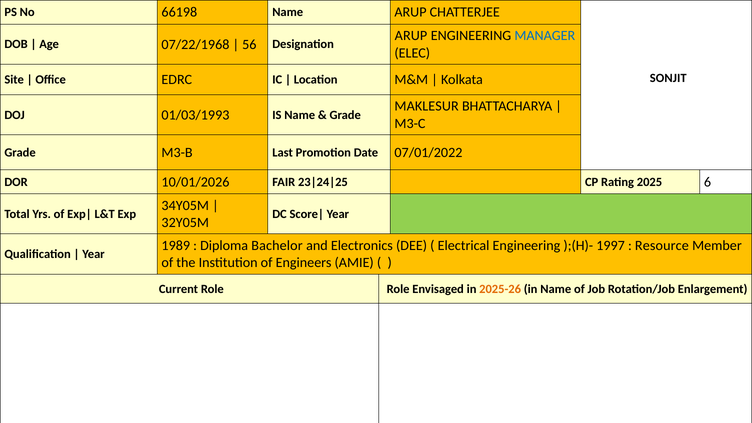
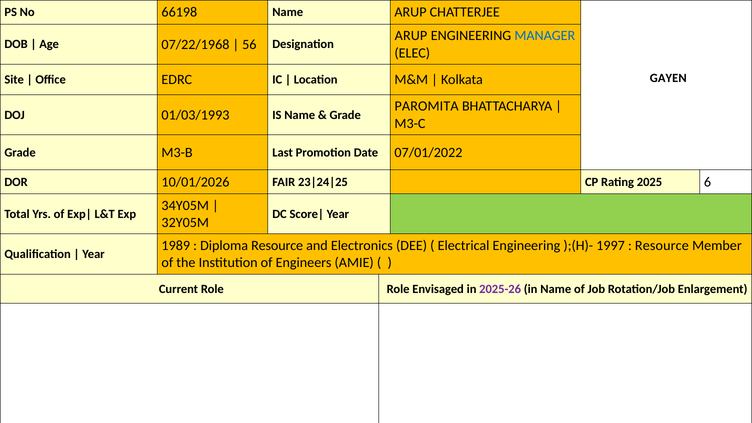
SONJIT: SONJIT -> GAYEN
MAKLESUR: MAKLESUR -> PAROMITA
Diploma Bachelor: Bachelor -> Resource
2025-26 colour: orange -> purple
